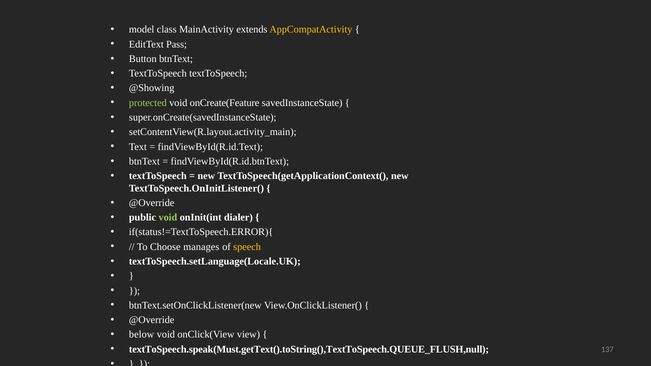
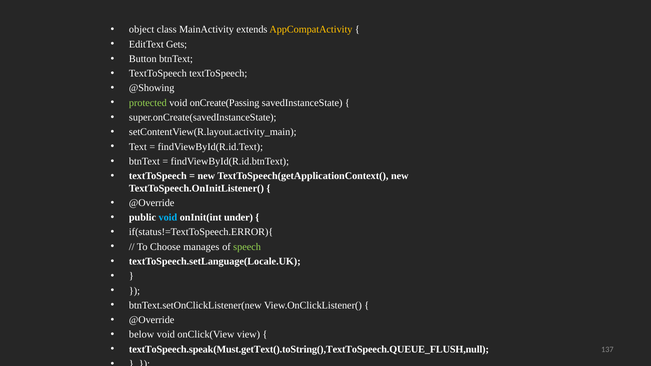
model: model -> object
Pass: Pass -> Gets
onCreate(Feature: onCreate(Feature -> onCreate(Passing
void at (168, 218) colour: light green -> light blue
dialer: dialer -> under
speech colour: yellow -> light green
